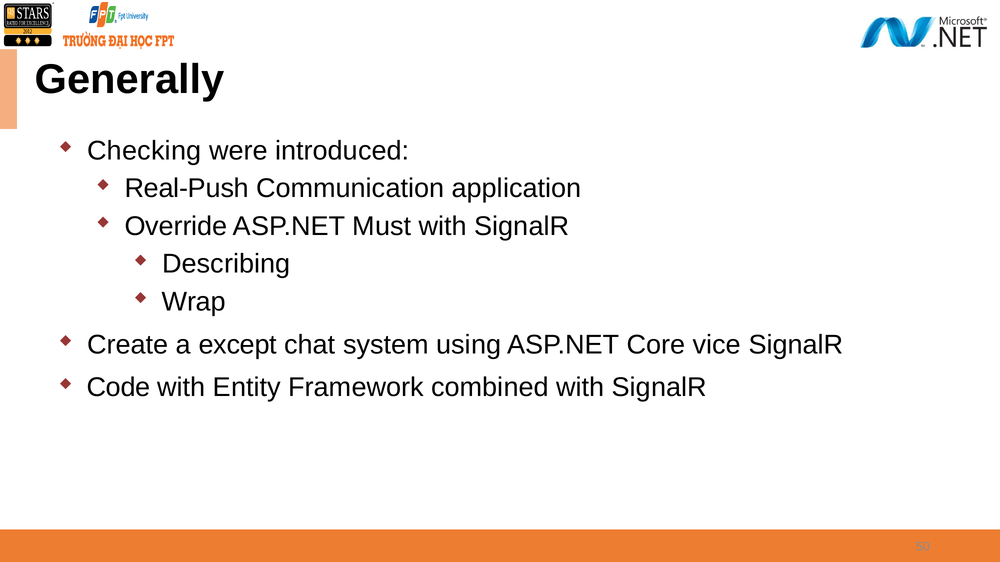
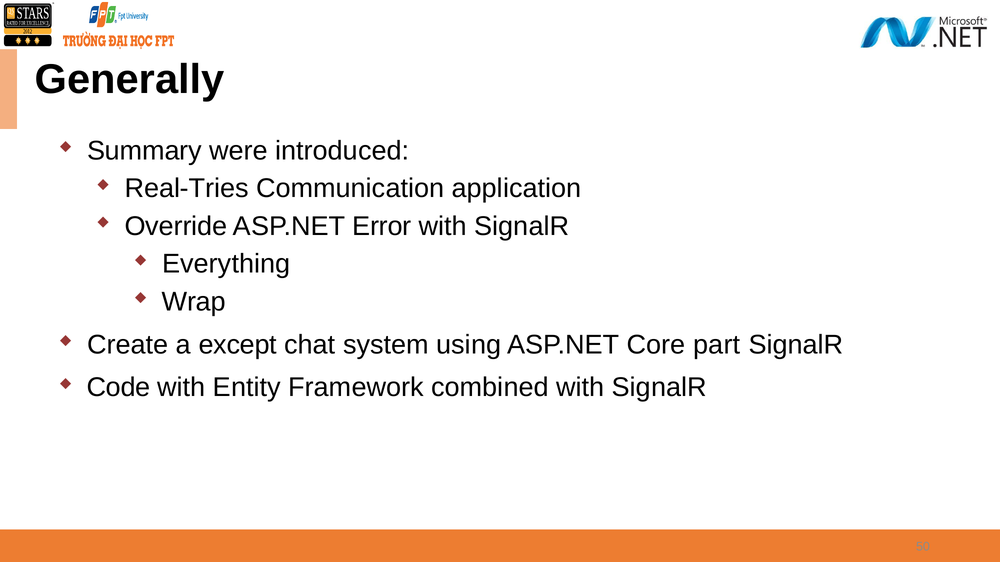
Checking: Checking -> Summary
Real-Push: Real-Push -> Real-Tries
Must: Must -> Error
Describing: Describing -> Everything
vice: vice -> part
